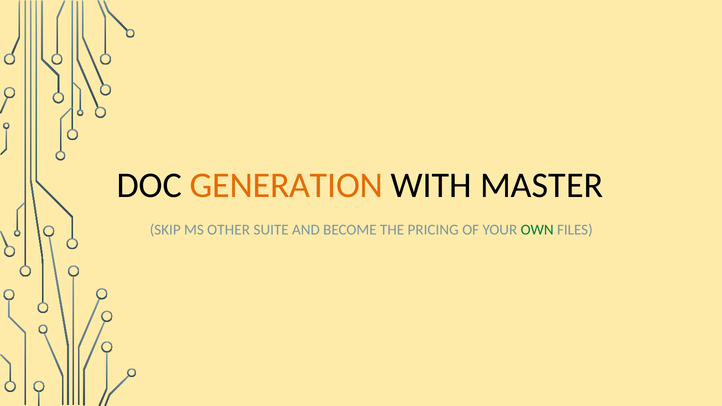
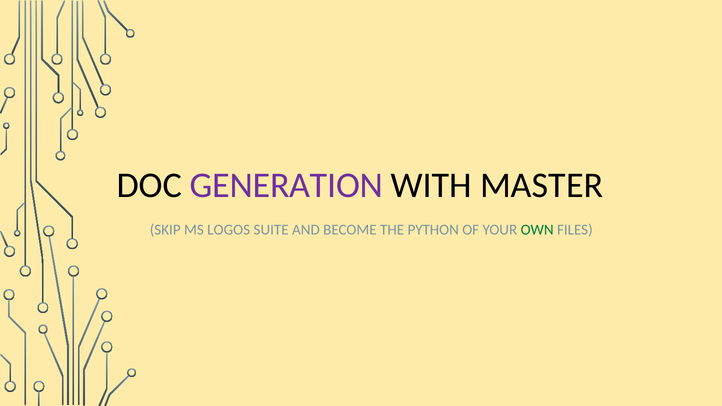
GENERATION colour: orange -> purple
OTHER: OTHER -> LOGOS
PRICING: PRICING -> PYTHON
